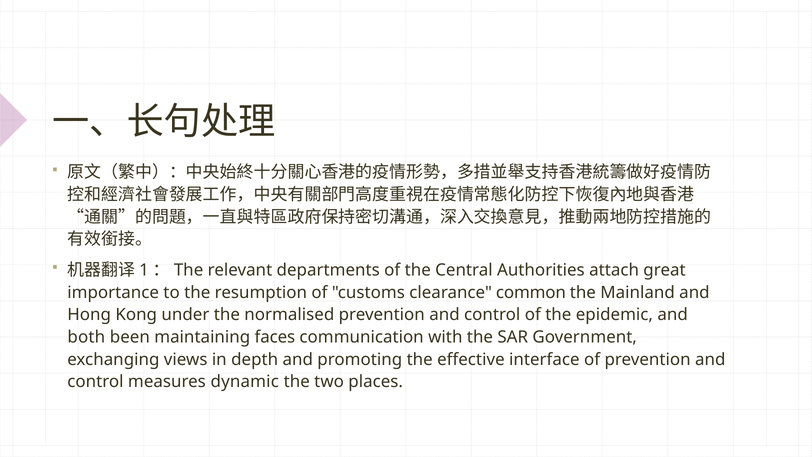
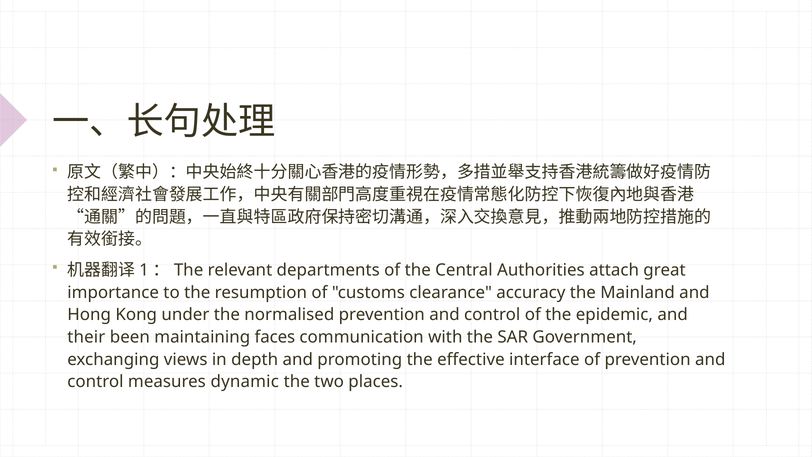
common: common -> accuracy
both: both -> their
